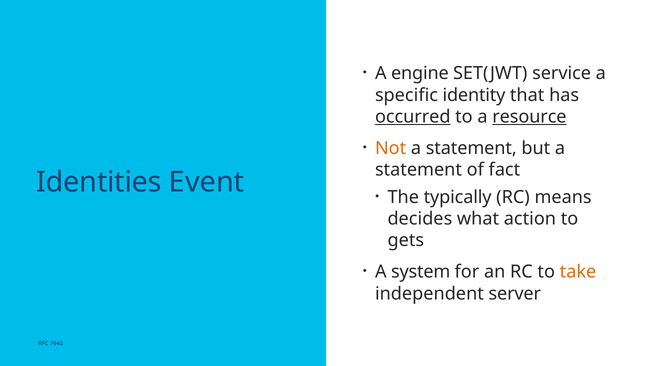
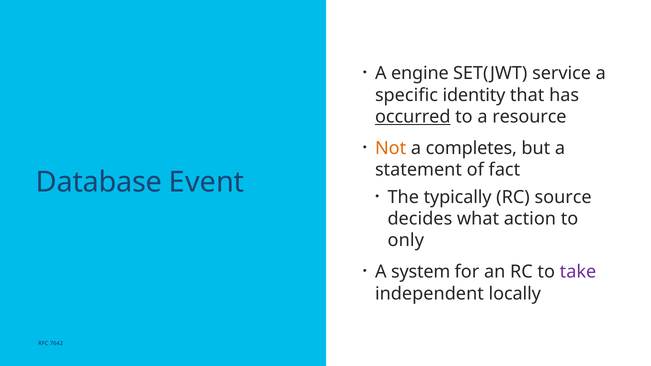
resource underline: present -> none
statement at (471, 148): statement -> completes
Identities: Identities -> Database
means: means -> source
gets: gets -> only
take colour: orange -> purple
server: server -> locally
